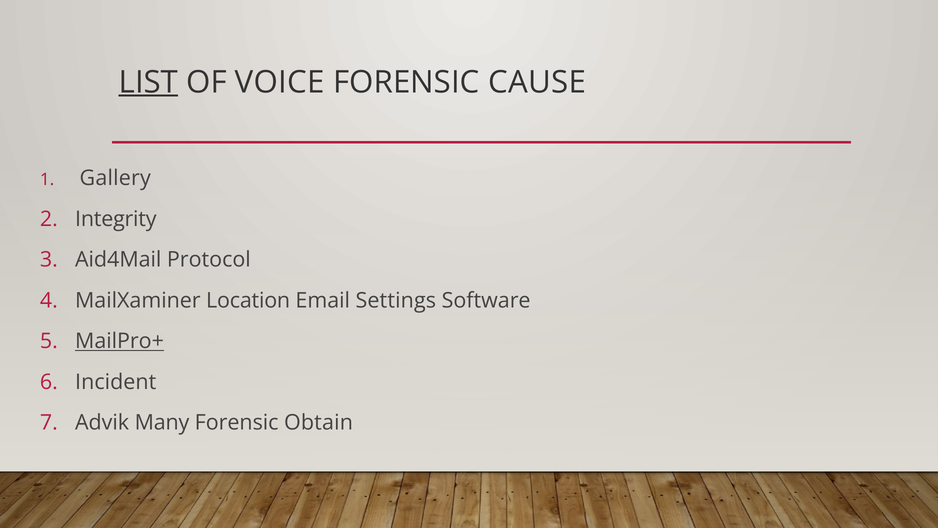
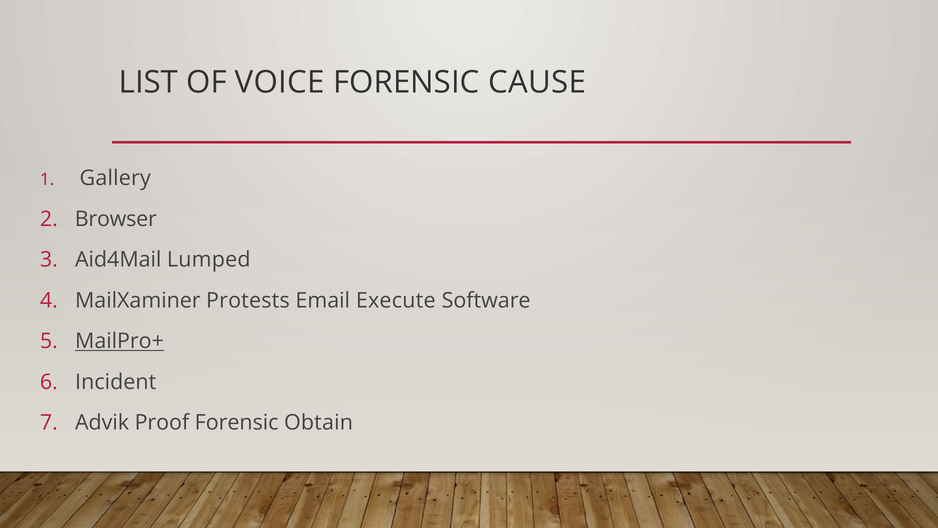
LIST underline: present -> none
Integrity: Integrity -> Browser
Protocol: Protocol -> Lumped
Location: Location -> Protests
Settings: Settings -> Execute
Many: Many -> Proof
